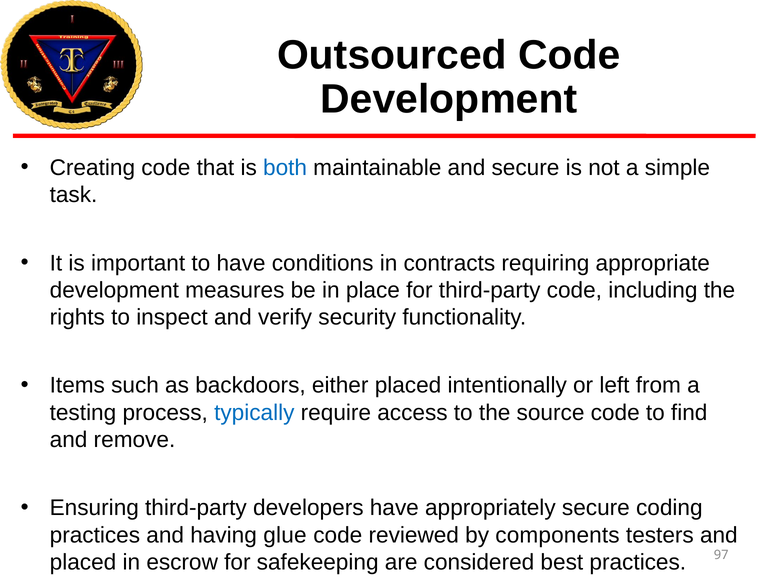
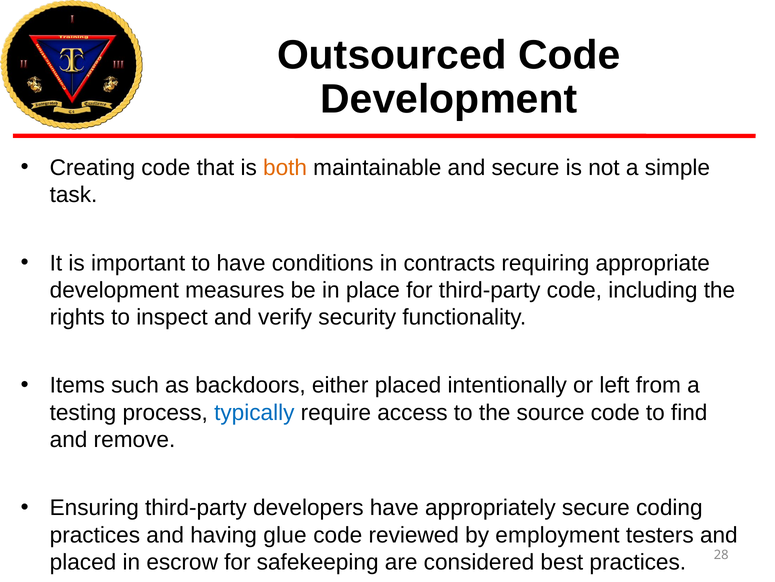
both colour: blue -> orange
components: components -> employment
97: 97 -> 28
